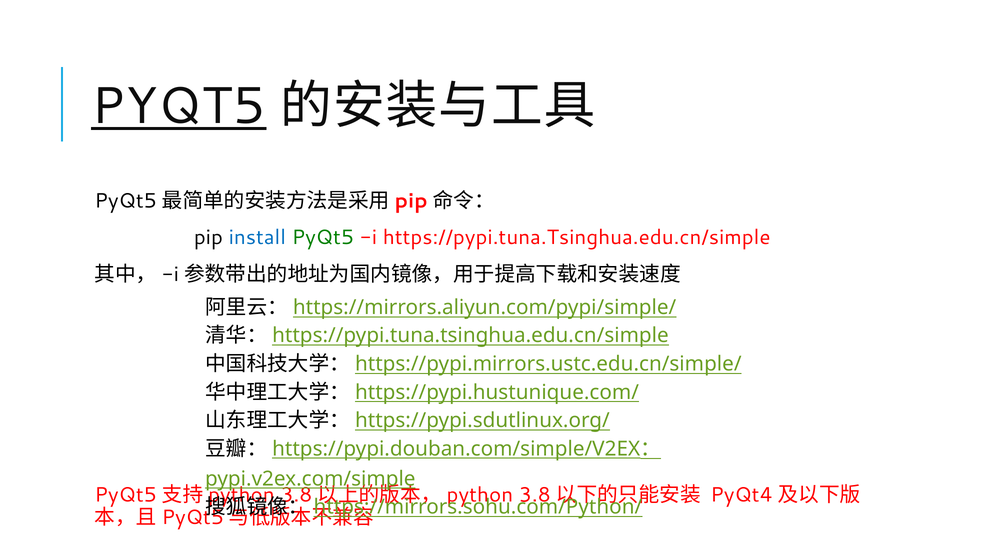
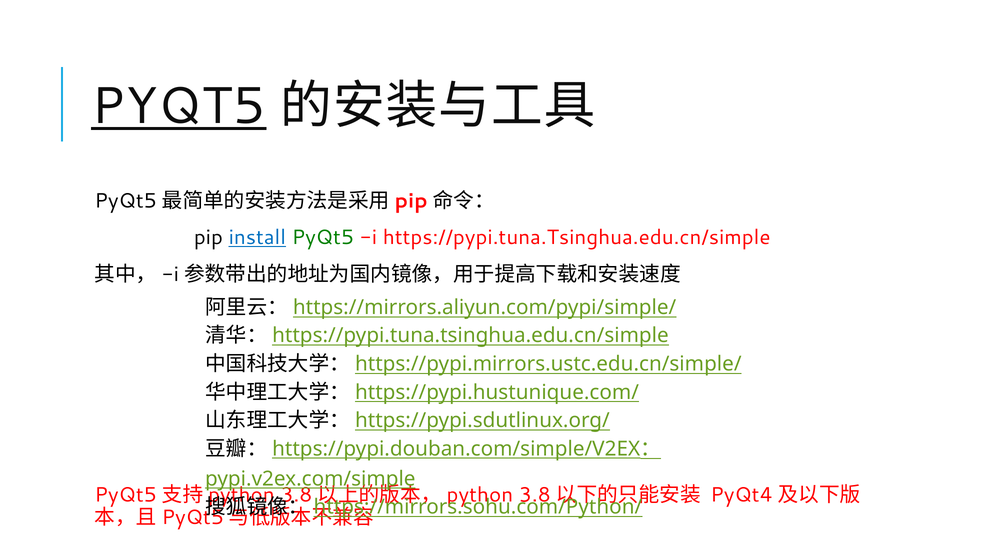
install underline: none -> present
